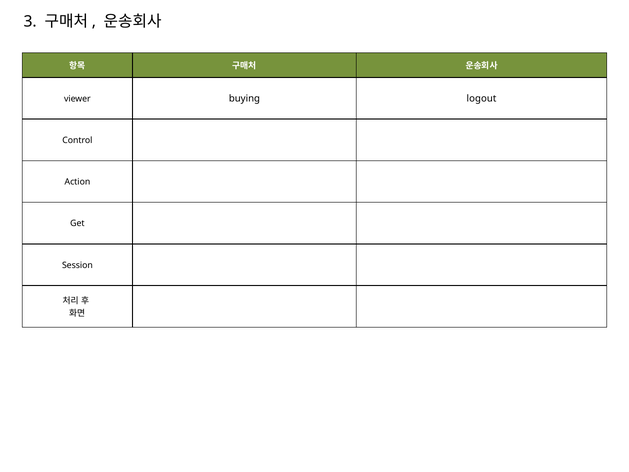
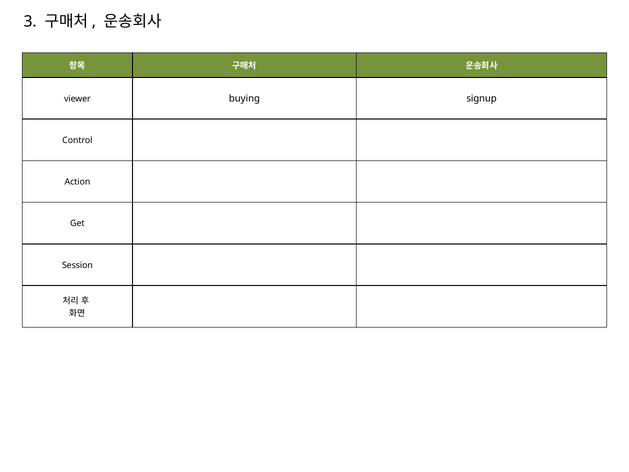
logout: logout -> signup
